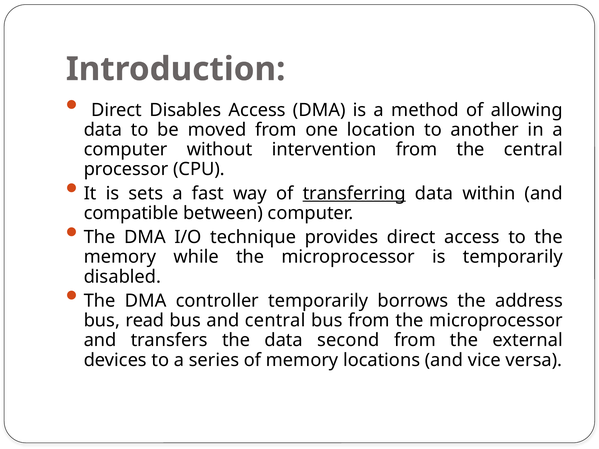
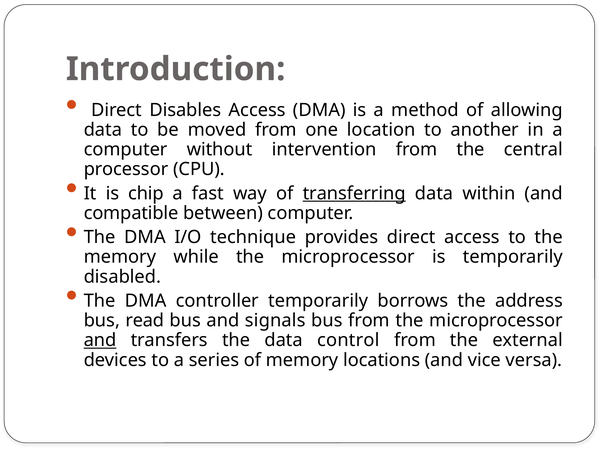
sets: sets -> chip
and central: central -> signals
and at (100, 340) underline: none -> present
second: second -> control
